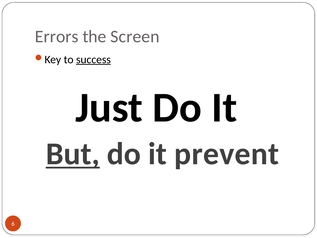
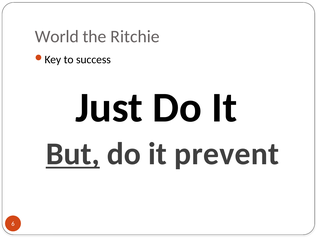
Errors: Errors -> World
Screen: Screen -> Ritchie
success underline: present -> none
